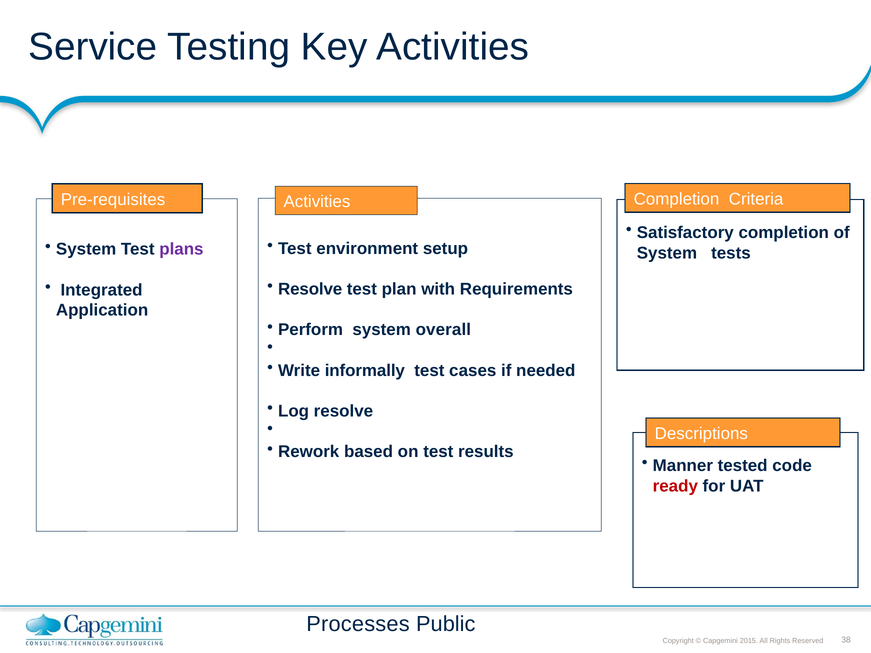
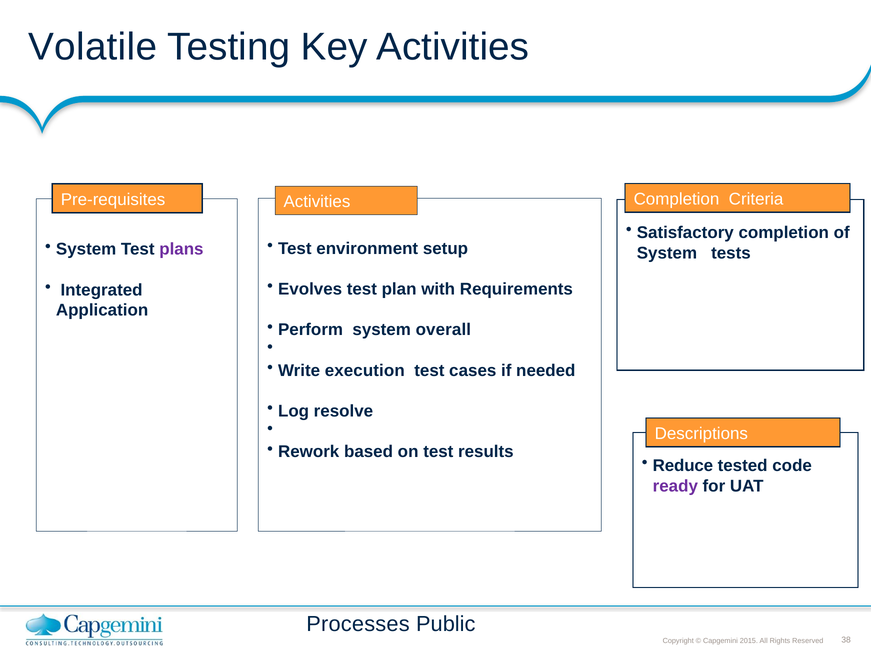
Service: Service -> Volatile
Resolve at (310, 289): Resolve -> Evolves
informally: informally -> execution
Manner: Manner -> Reduce
ready colour: red -> purple
